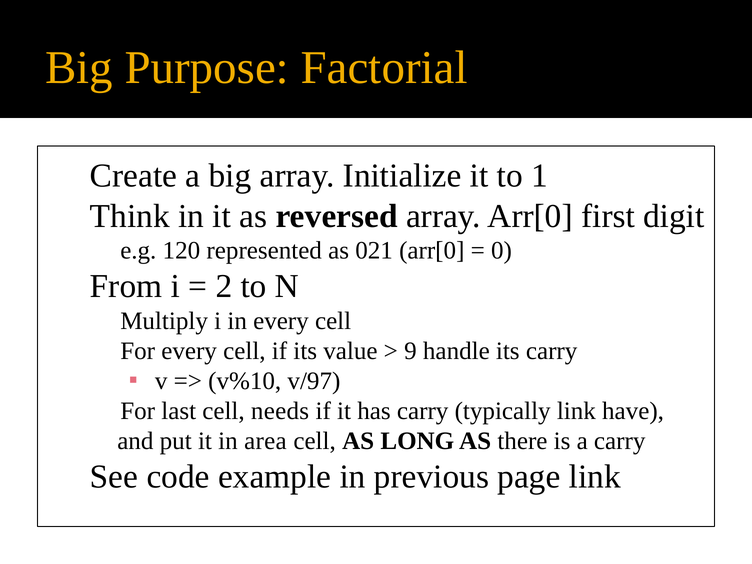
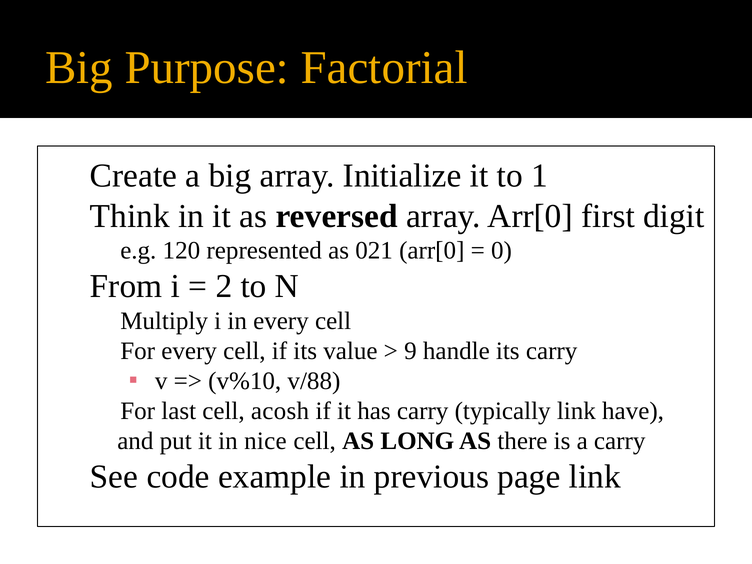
v/97: v/97 -> v/88
needs: needs -> acosh
area: area -> nice
